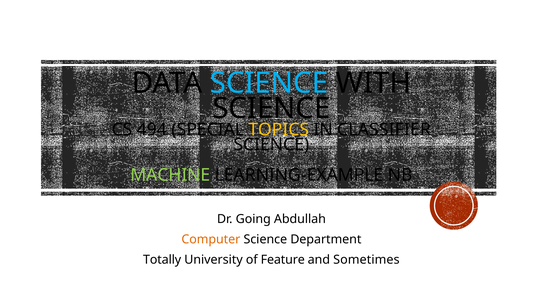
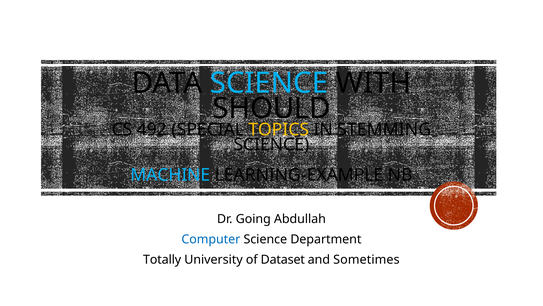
SCIENCE at (271, 108): SCIENCE -> SHOULD
494: 494 -> 492
CLASSIFIER: CLASSIFIER -> STEMMING
MACHINE colour: light green -> light blue
Computer colour: orange -> blue
Feature: Feature -> Dataset
